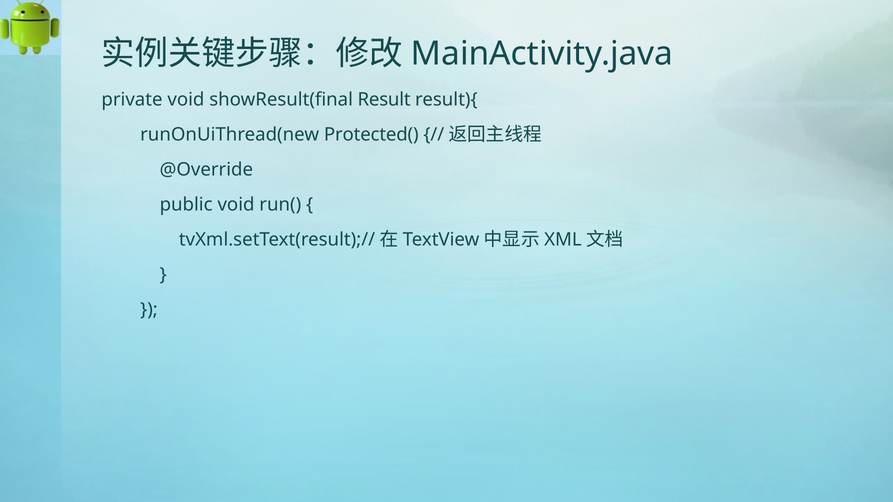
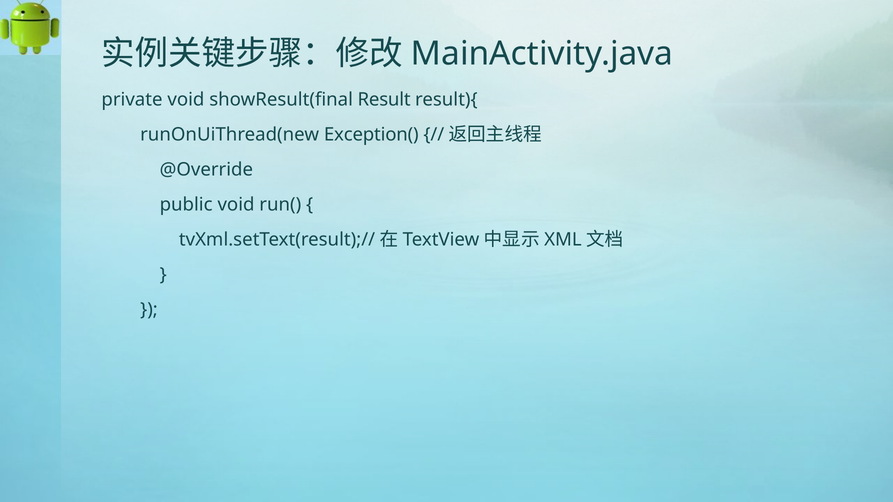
Protected(: Protected( -> Exception(
